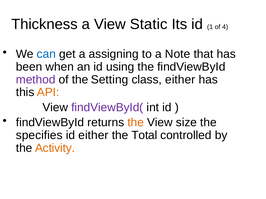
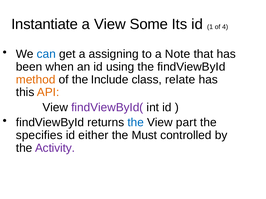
Thickness: Thickness -> Instantiate
Static: Static -> Some
method colour: purple -> orange
Setting: Setting -> Include
class either: either -> relate
the at (136, 123) colour: orange -> blue
size: size -> part
Total: Total -> Must
Activity colour: orange -> purple
